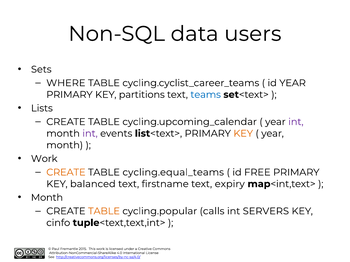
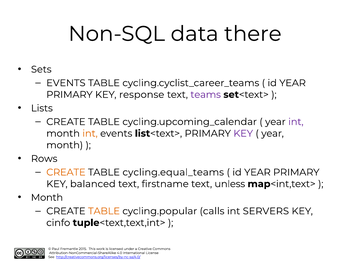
users: users -> there
WHERE at (66, 83): WHERE -> EVENTS
partitions: partitions -> response
teams colour: blue -> purple
int at (90, 134) colour: purple -> orange
KEY at (243, 134) colour: orange -> purple
Work at (44, 159): Work -> Rows
FREE at (257, 173): FREE -> YEAR
expiry: expiry -> unless
